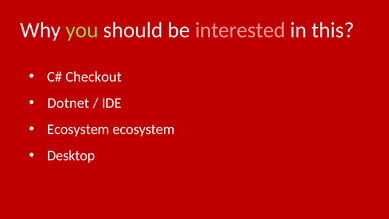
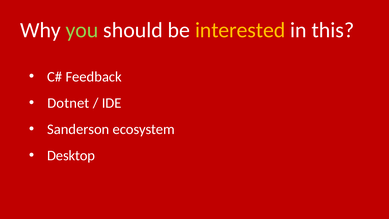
interested colour: pink -> yellow
Checkout: Checkout -> Feedback
Ecosystem at (78, 129): Ecosystem -> Sanderson
